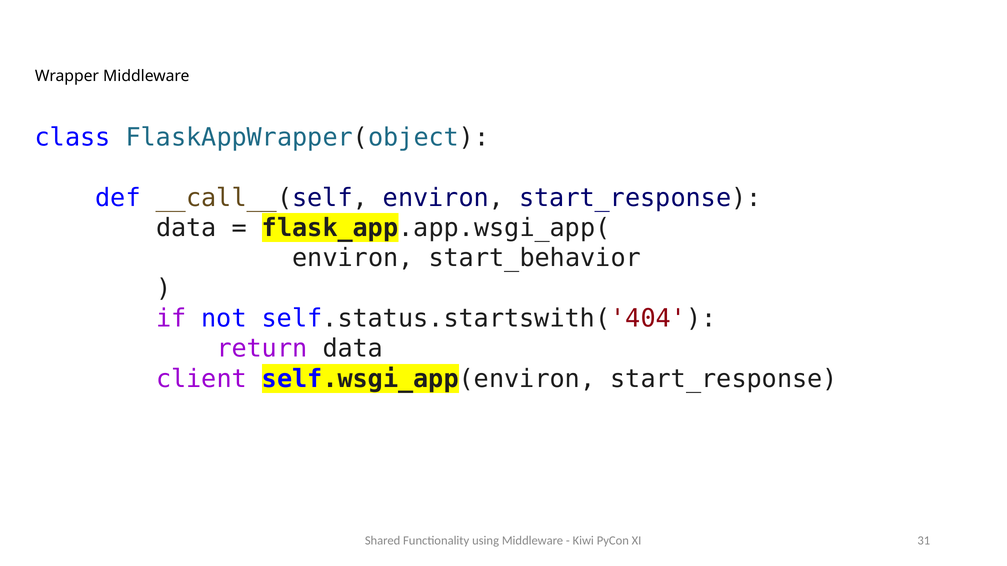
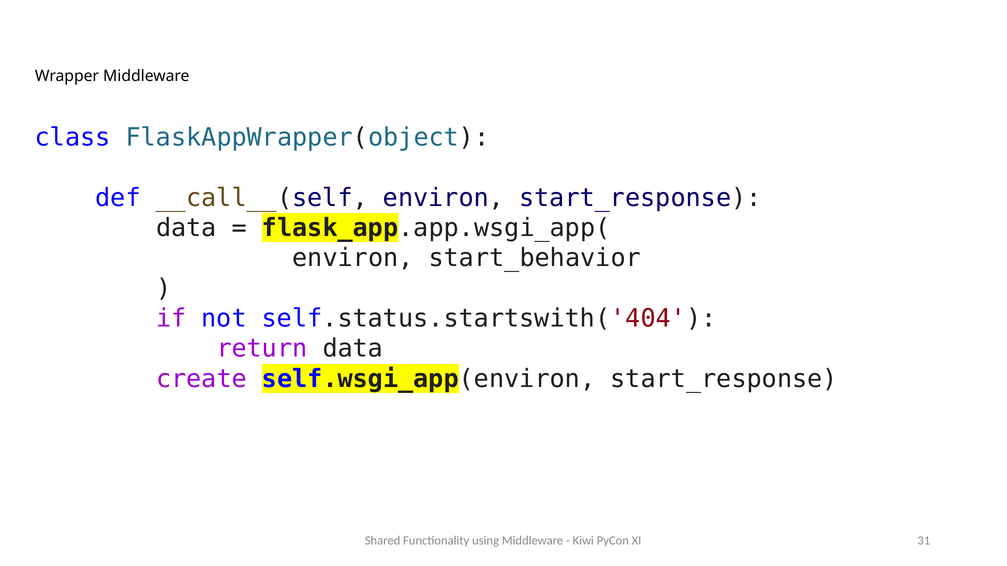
client: client -> create
